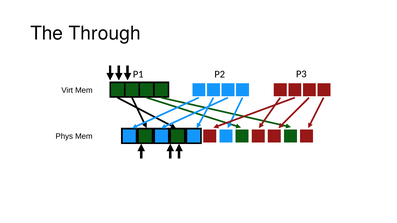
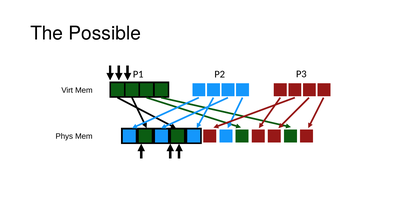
Through: Through -> Possible
